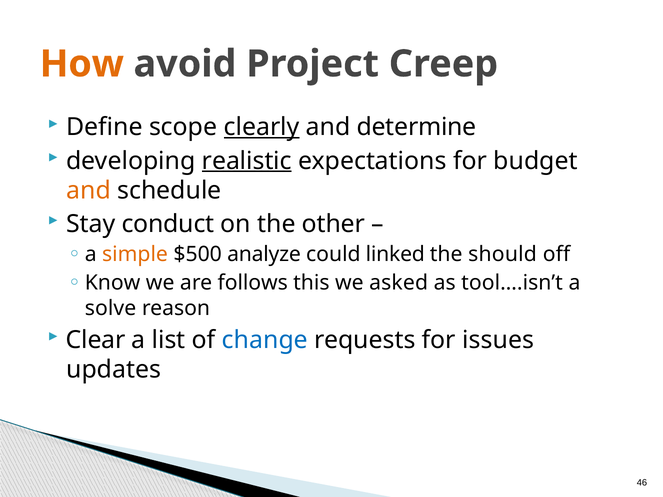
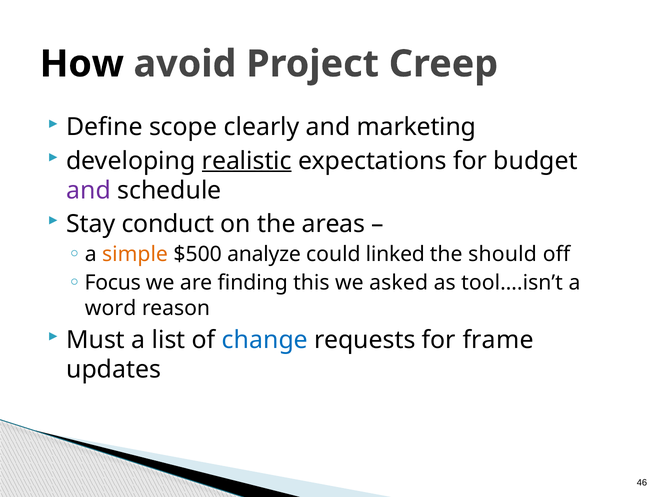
How colour: orange -> black
clearly underline: present -> none
determine: determine -> marketing
and at (89, 191) colour: orange -> purple
other: other -> areas
Know: Know -> Focus
follows: follows -> finding
solve: solve -> word
Clear: Clear -> Must
issues: issues -> frame
